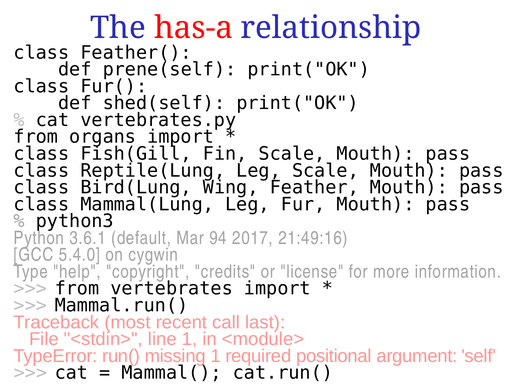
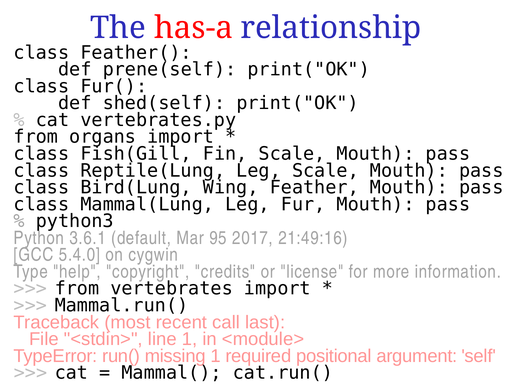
94: 94 -> 95
